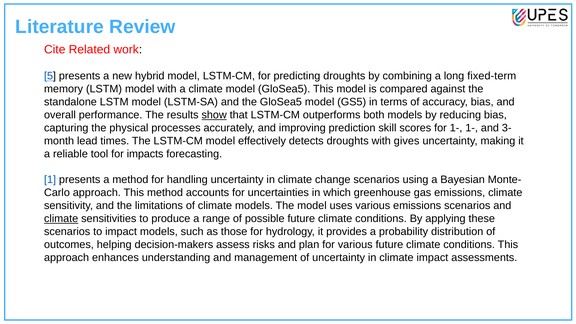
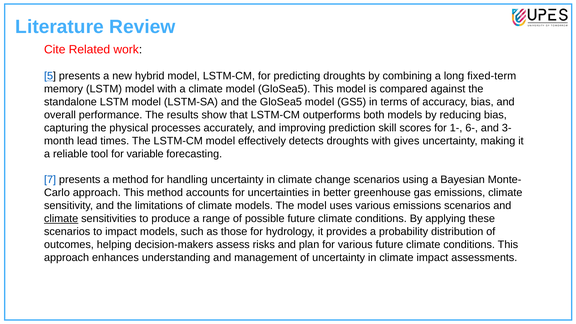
show underline: present -> none
1- 1-: 1- -> 6-
impacts: impacts -> variable
1: 1 -> 7
which: which -> better
